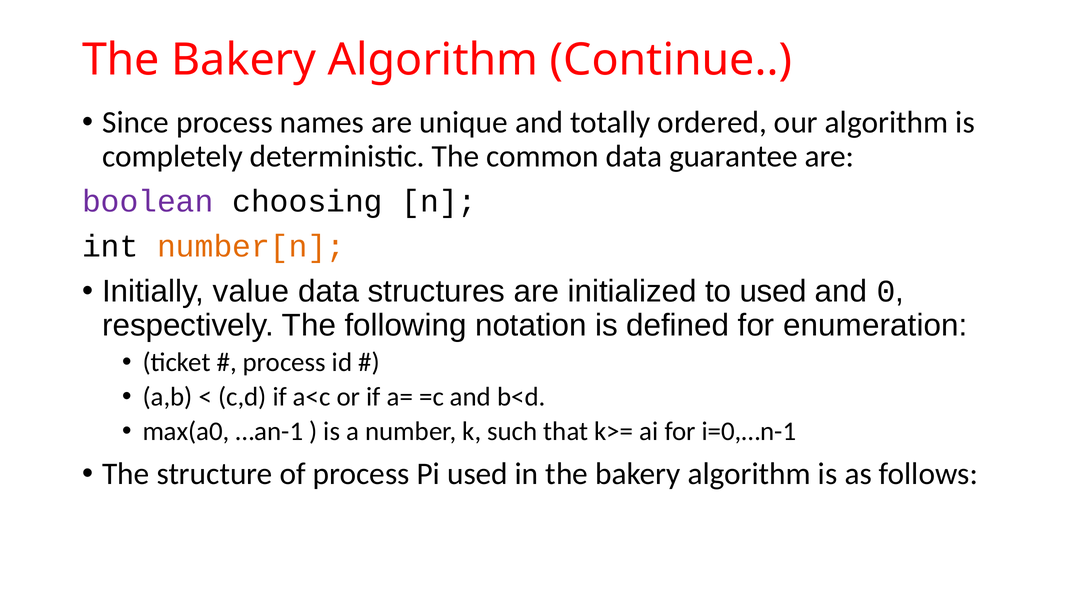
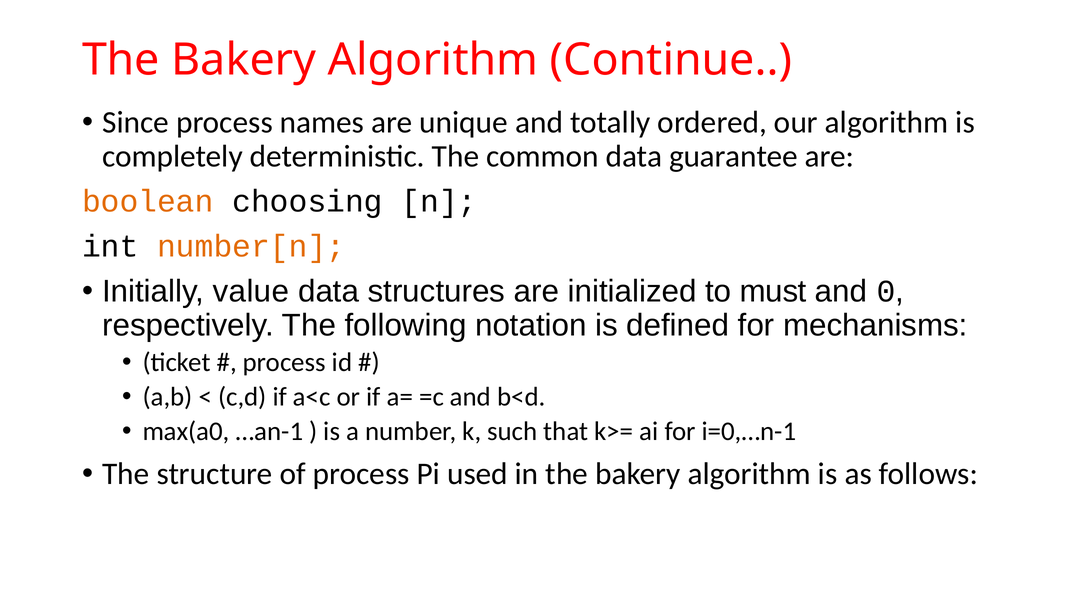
boolean colour: purple -> orange
to used: used -> must
enumeration: enumeration -> mechanisms
